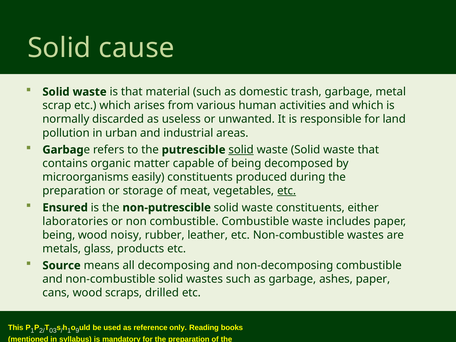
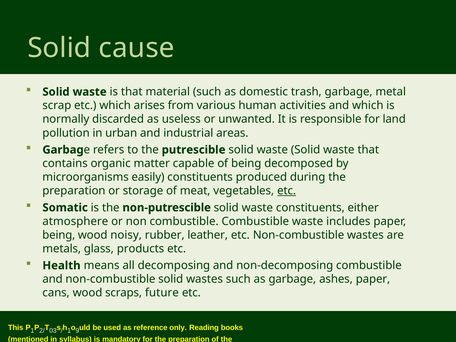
solid at (241, 150) underline: present -> none
Ensured: Ensured -> Somatic
laboratories: laboratories -> atmosphere
Source: Source -> Health
drilled: drilled -> future
